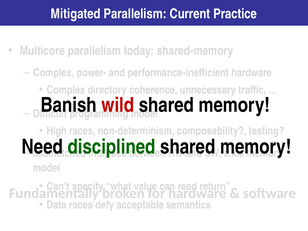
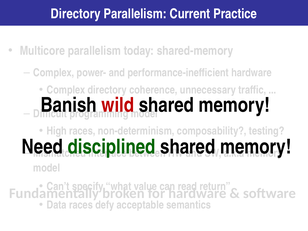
Mitigated at (76, 14): Mitigated -> Directory
